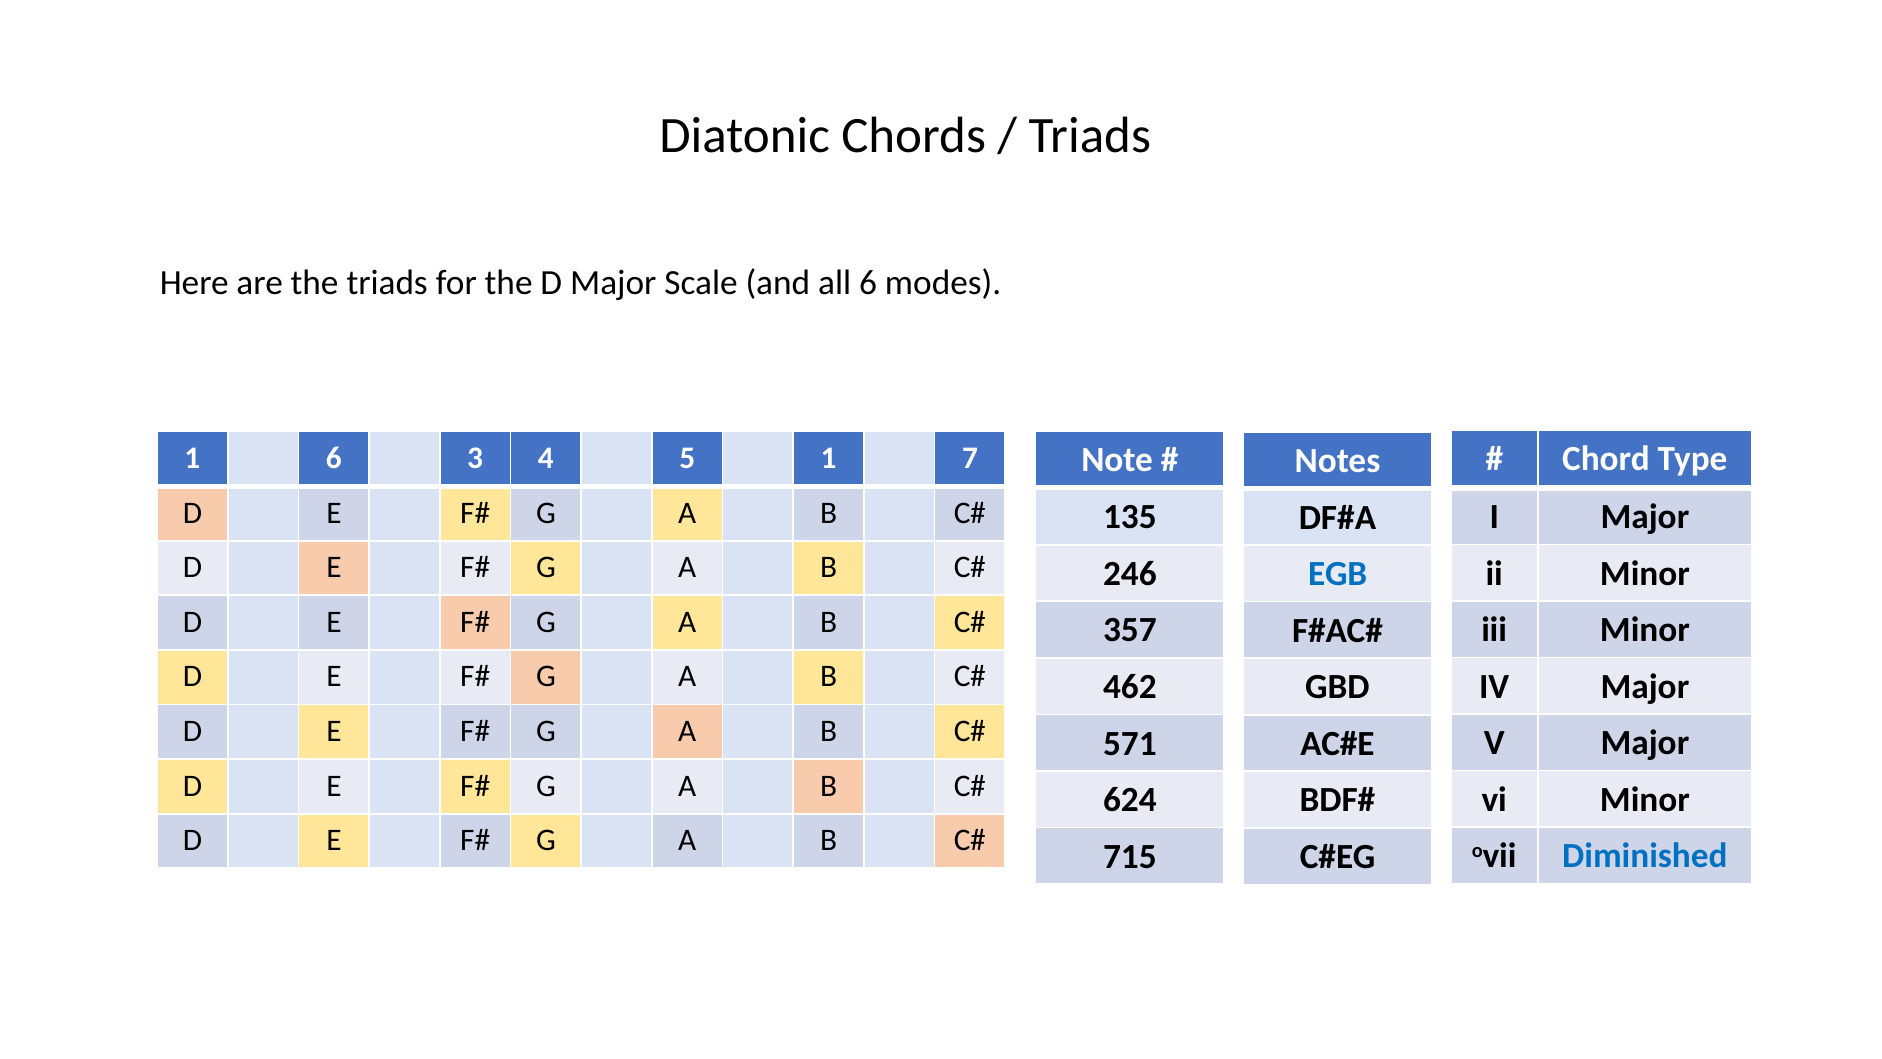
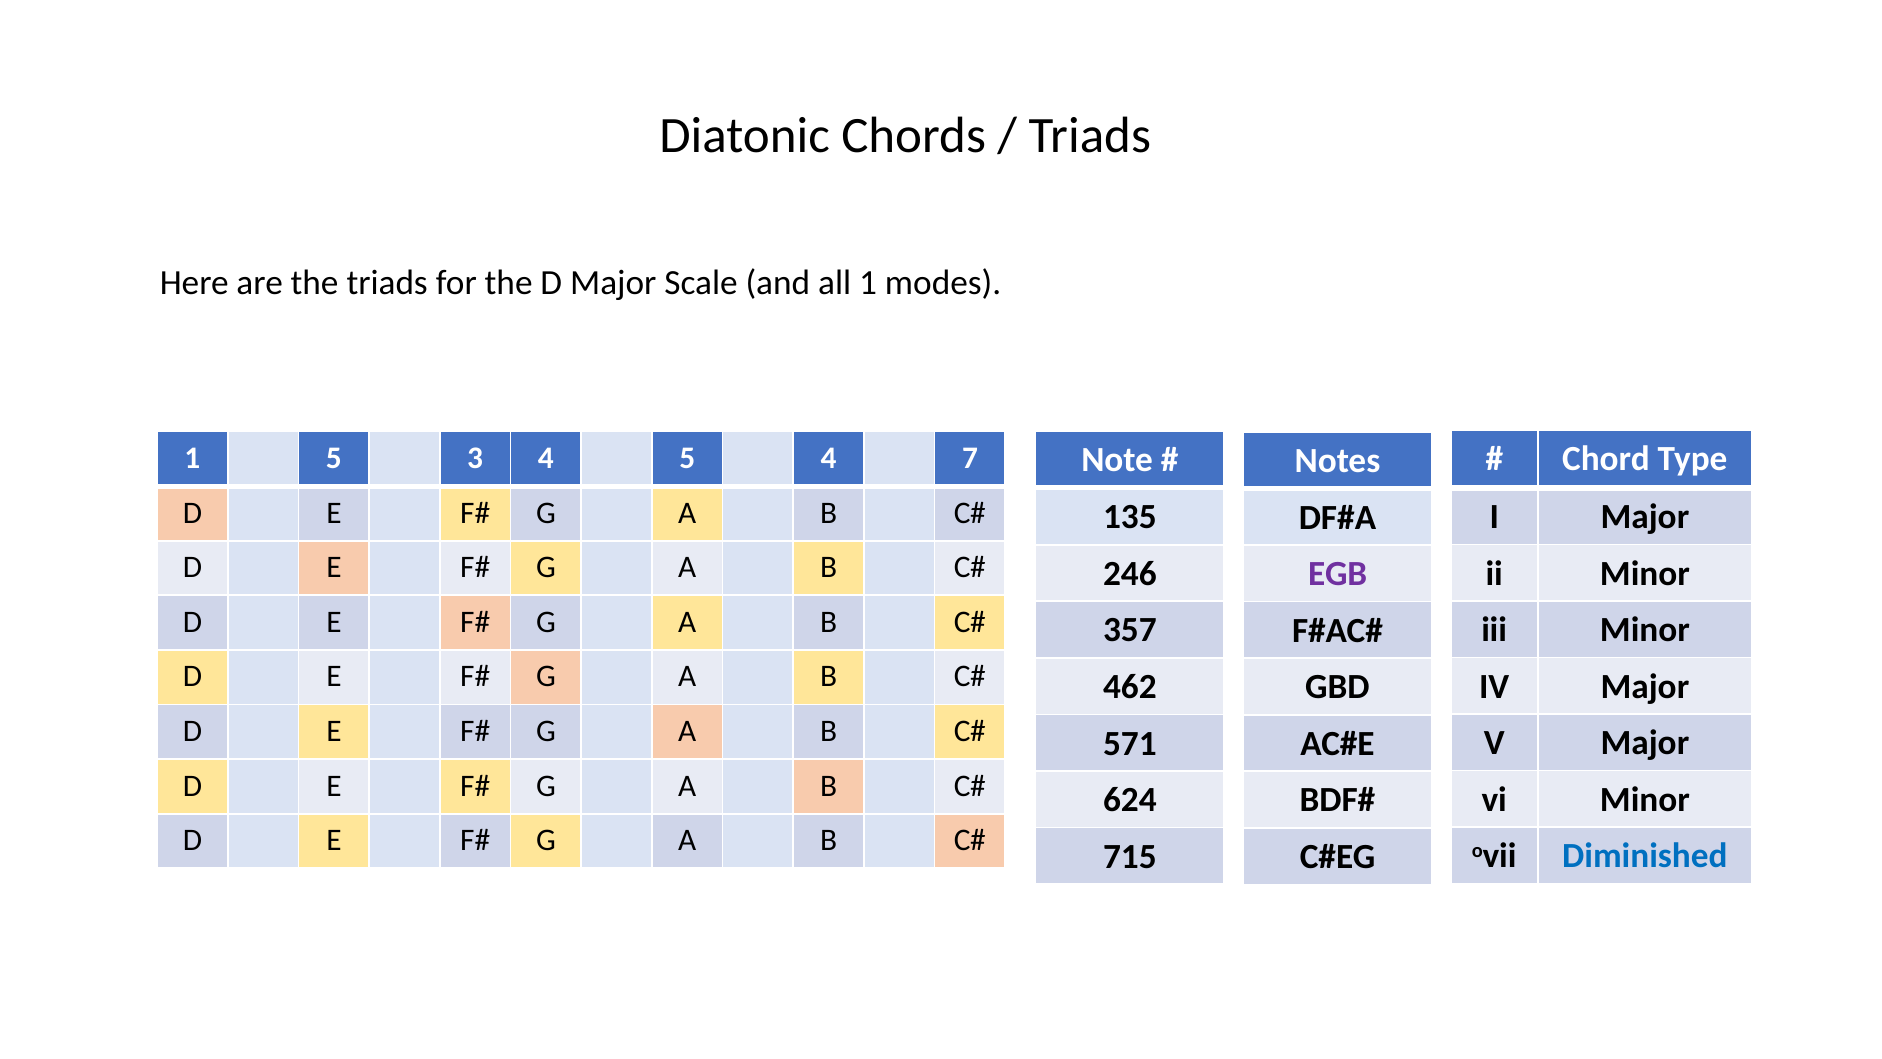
all 6: 6 -> 1
1 6: 6 -> 5
5 1: 1 -> 4
EGB colour: blue -> purple
